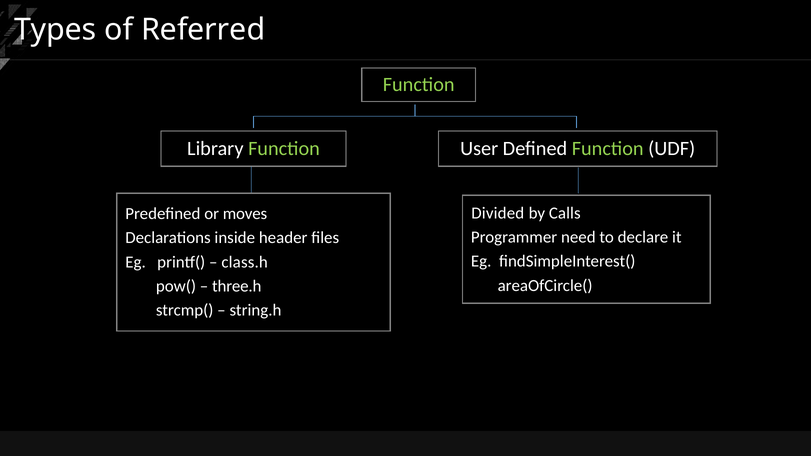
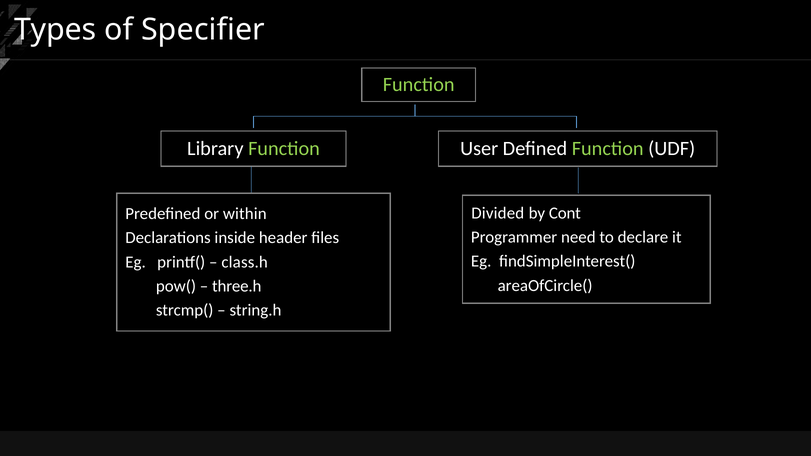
Referred: Referred -> Specifier
Calls: Calls -> Cont
moves: moves -> within
